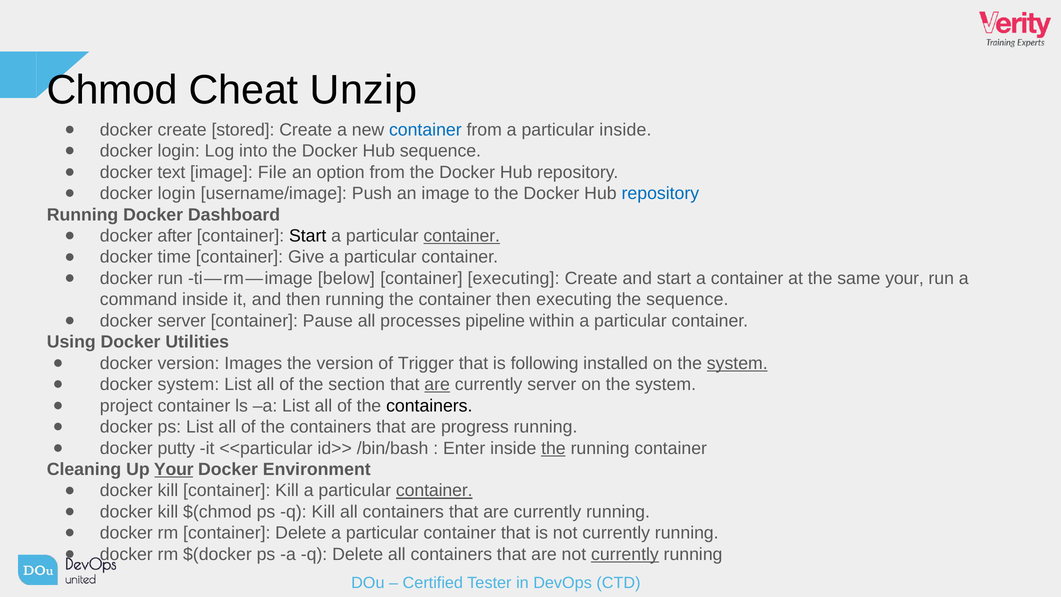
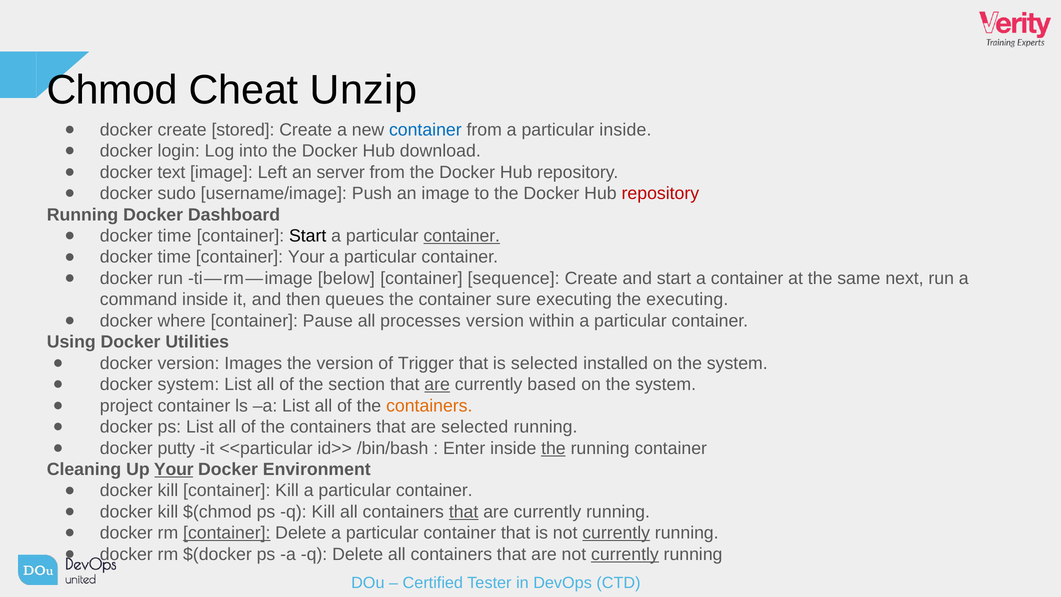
Hub sequence: sequence -> download
File: File -> Left
option: option -> server
login at (177, 193): login -> sudo
repository at (660, 193) colour: blue -> red
after at (175, 236): after -> time
container Give: Give -> Your
container executing: executing -> sequence
same your: your -> next
then running: running -> queues
container then: then -> sure
the sequence: sequence -> executing
docker server: server -> where
processes pipeline: pipeline -> version
is following: following -> selected
system at (737, 363) underline: present -> none
currently server: server -> based
containers at (429, 406) colour: black -> orange
are progress: progress -> selected
container at (434, 491) underline: present -> none
that at (464, 512) underline: none -> present
container at (227, 533) underline: none -> present
currently at (616, 533) underline: none -> present
